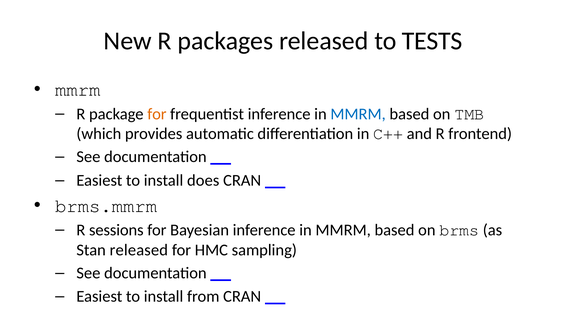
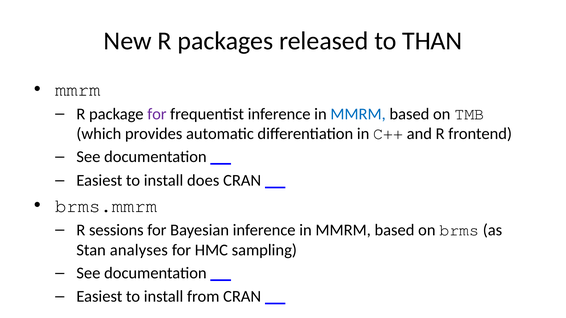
TESTS: TESTS -> THAN
for at (157, 114) colour: orange -> purple
Stan released: released -> analyses
